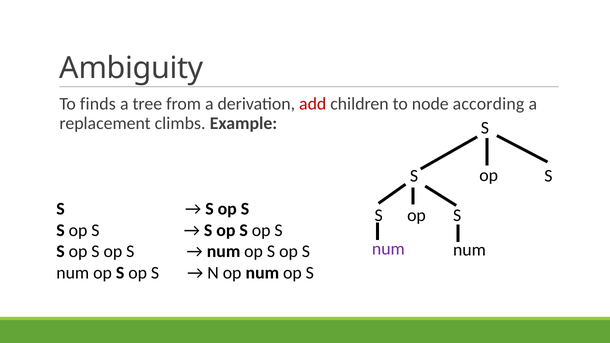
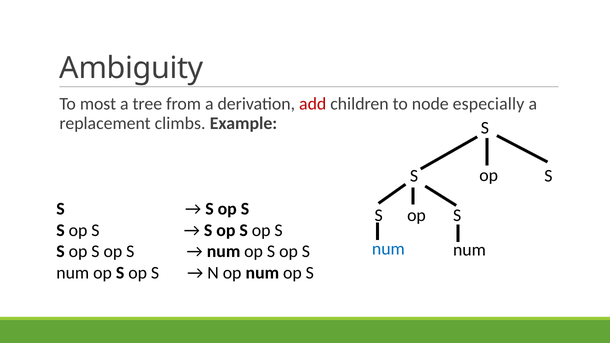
finds: finds -> most
according: according -> especially
num at (388, 249) colour: purple -> blue
